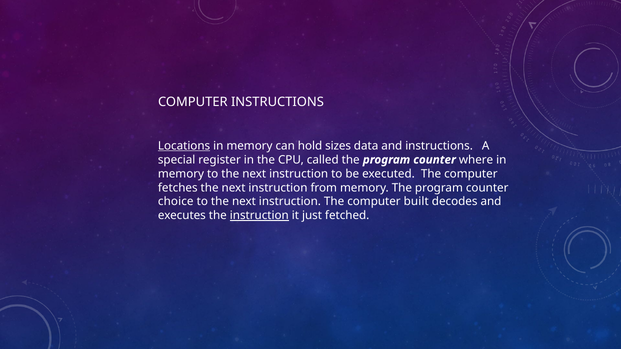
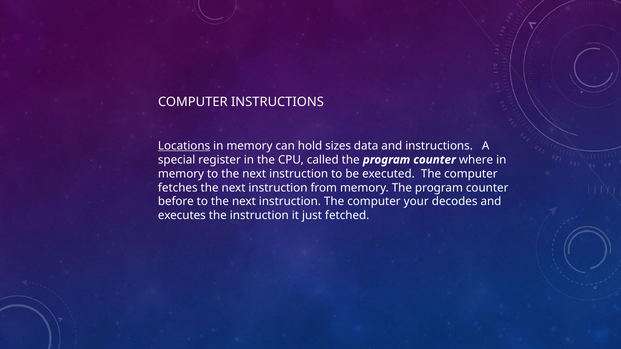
choice: choice -> before
built: built -> your
instruction at (259, 216) underline: present -> none
